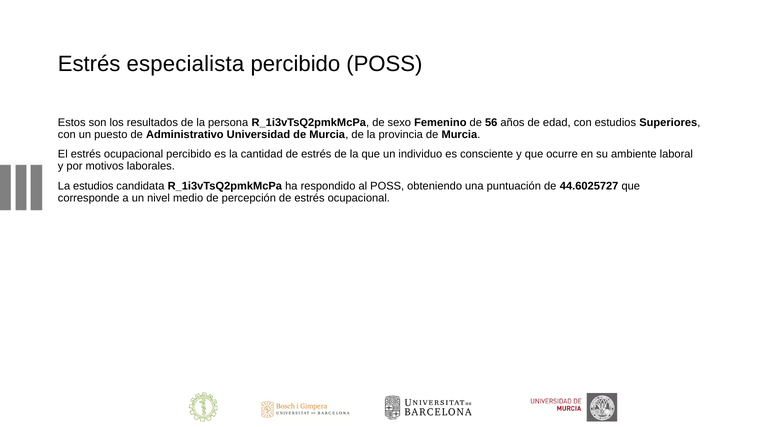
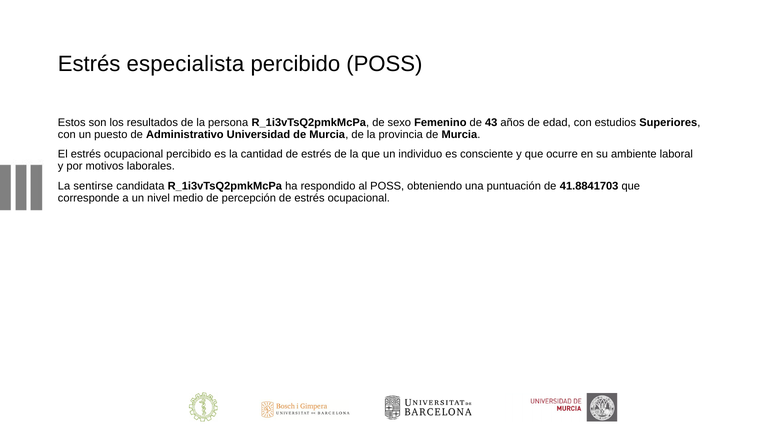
56: 56 -> 43
La estudios: estudios -> sentirse
44.6025727: 44.6025727 -> 41.8841703
